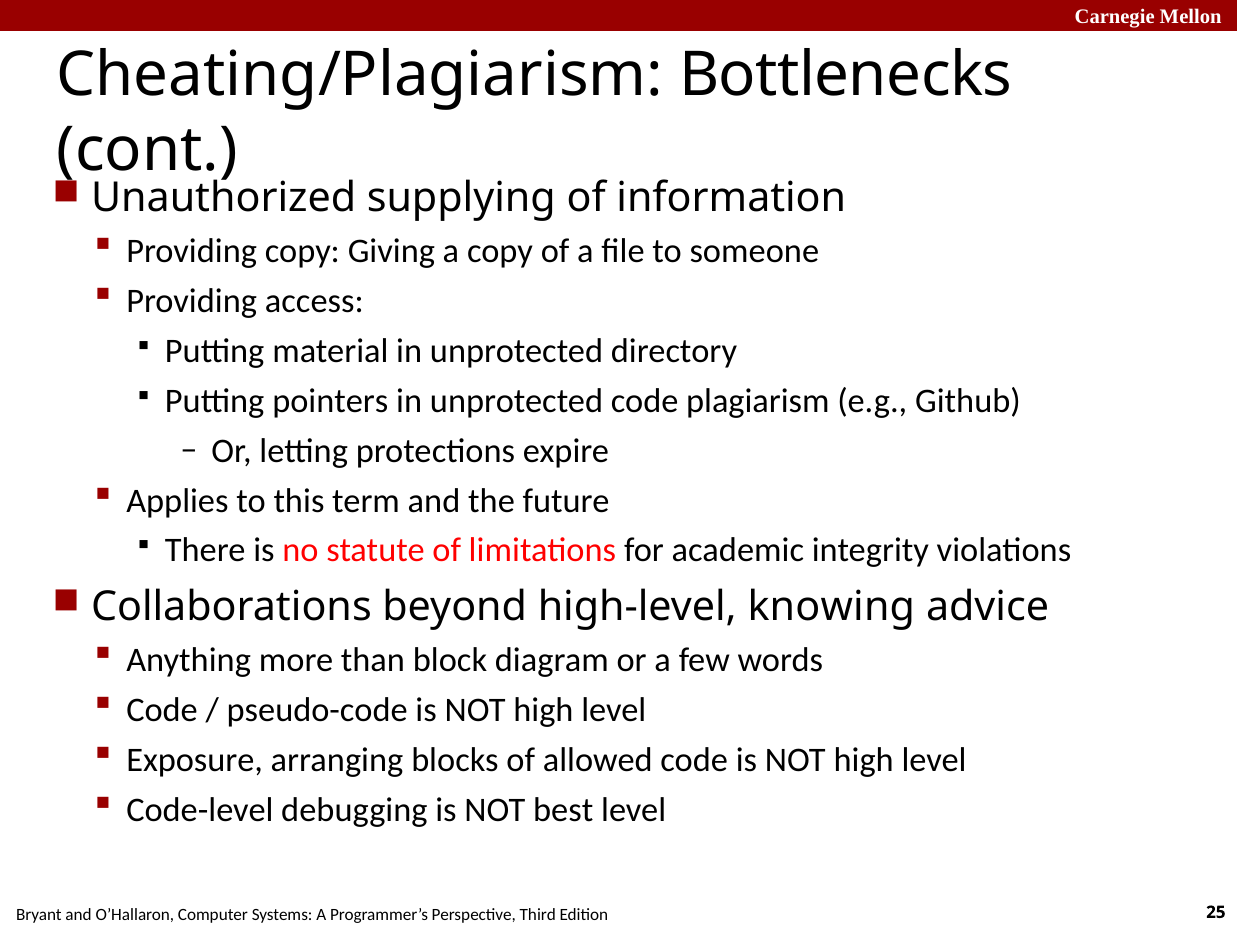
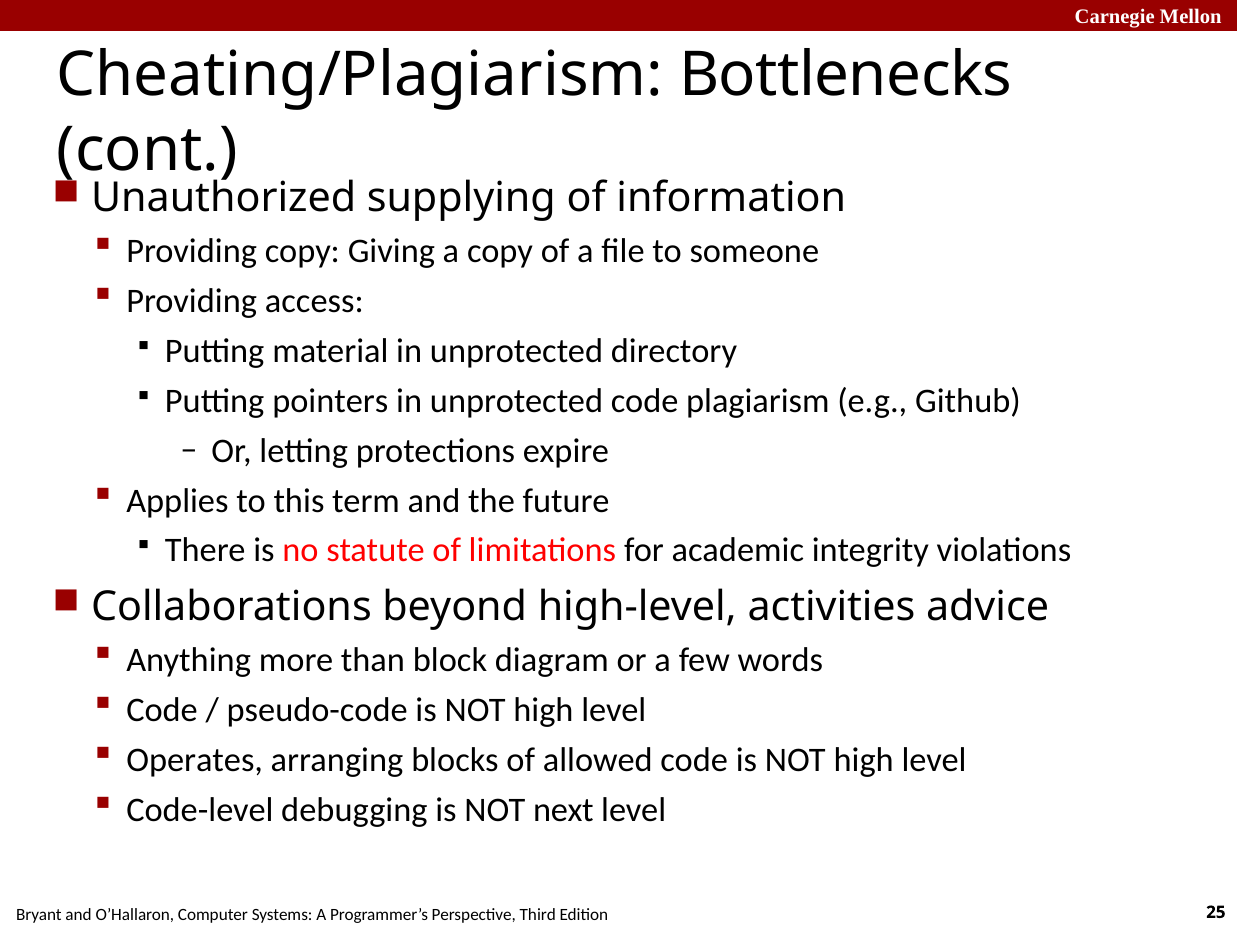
knowing: knowing -> activities
Exposure: Exposure -> Operates
best: best -> next
